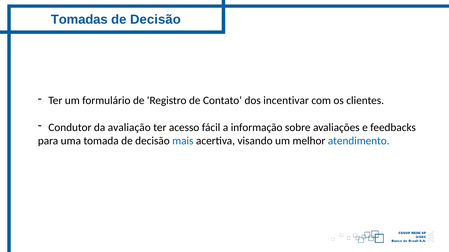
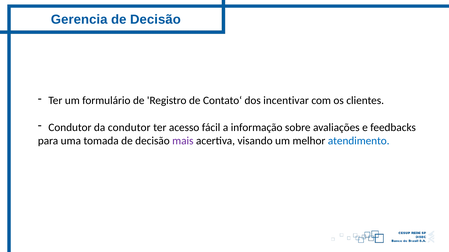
Tomadas: Tomadas -> Gerencia
da avaliação: avaliação -> condutor
mais colour: blue -> purple
